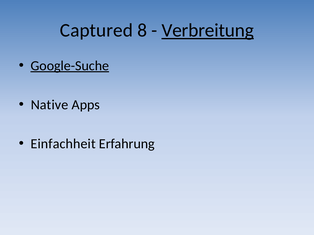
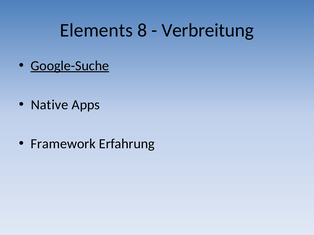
Captured: Captured -> Elements
Verbreitung underline: present -> none
Einfachheit: Einfachheit -> Framework
